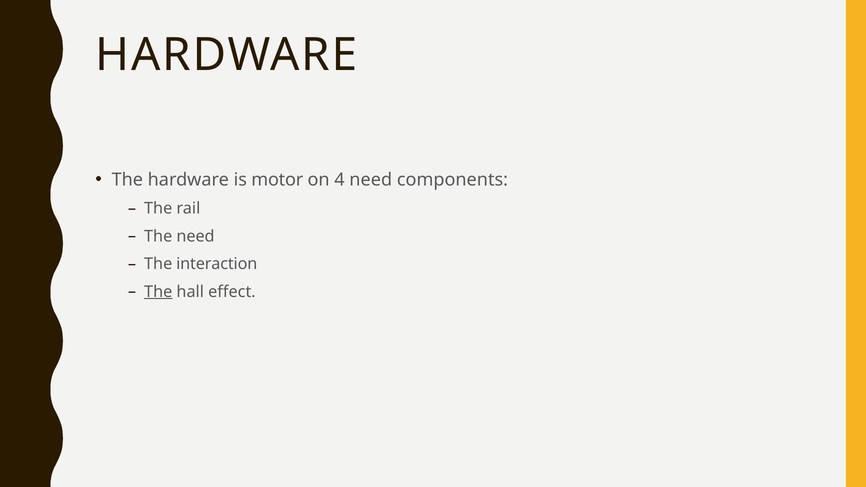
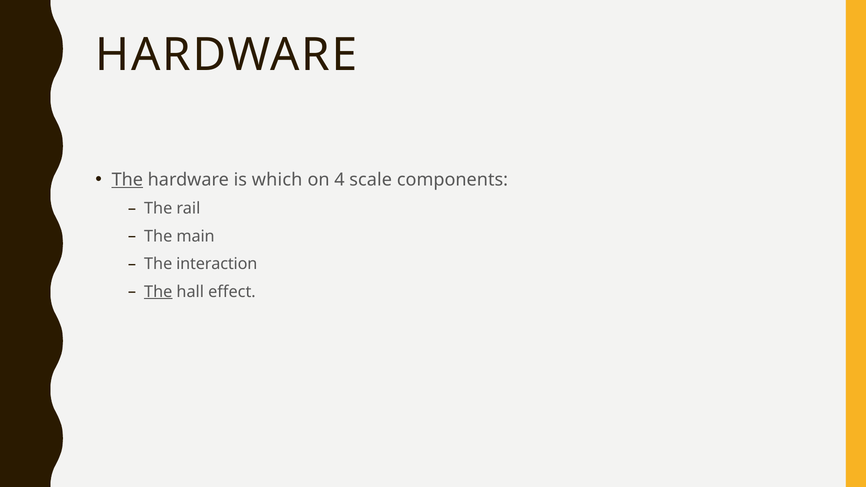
The at (127, 180) underline: none -> present
motor: motor -> which
4 need: need -> scale
The need: need -> main
